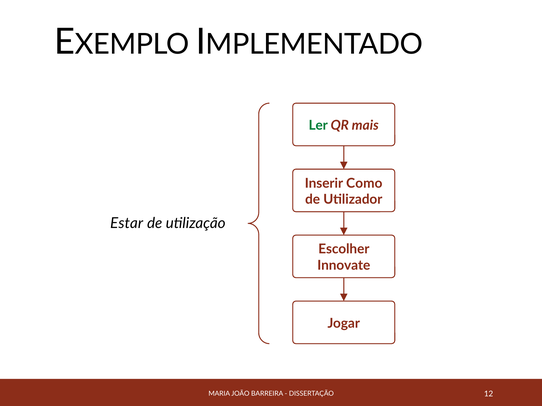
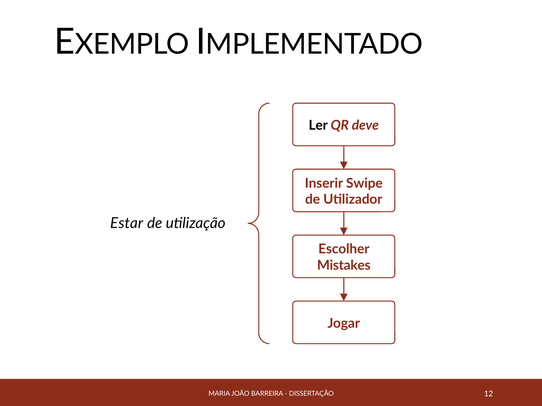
Ler colour: green -> black
mais: mais -> deve
Como: Como -> Swipe
Innovate: Innovate -> Mistakes
